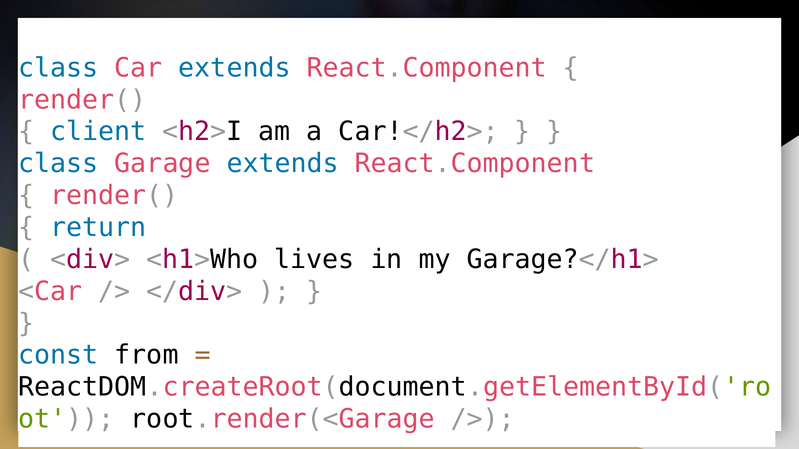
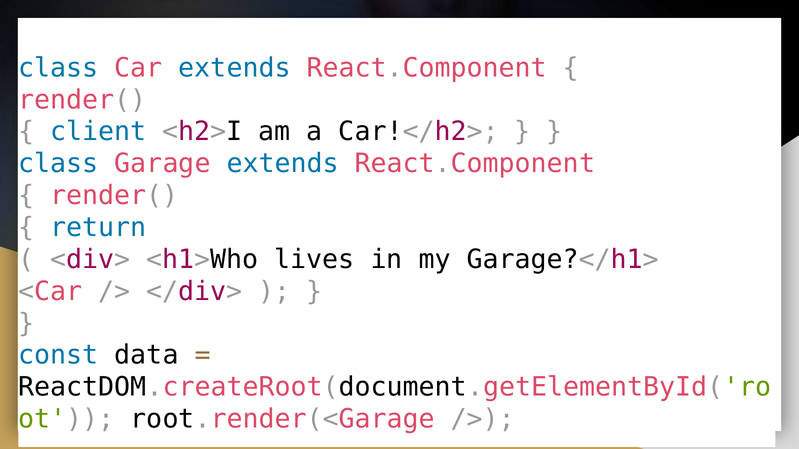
from: from -> data
